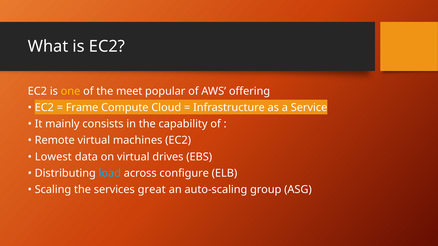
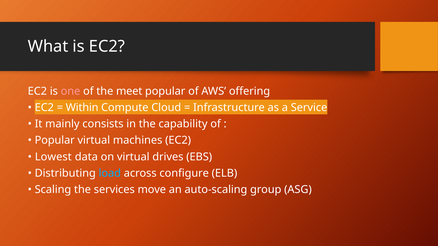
one colour: yellow -> pink
Frame: Frame -> Within
Remote at (55, 141): Remote -> Popular
great: great -> move
